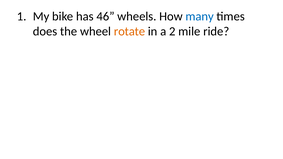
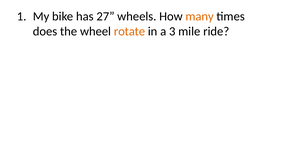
46: 46 -> 27
many colour: blue -> orange
2: 2 -> 3
